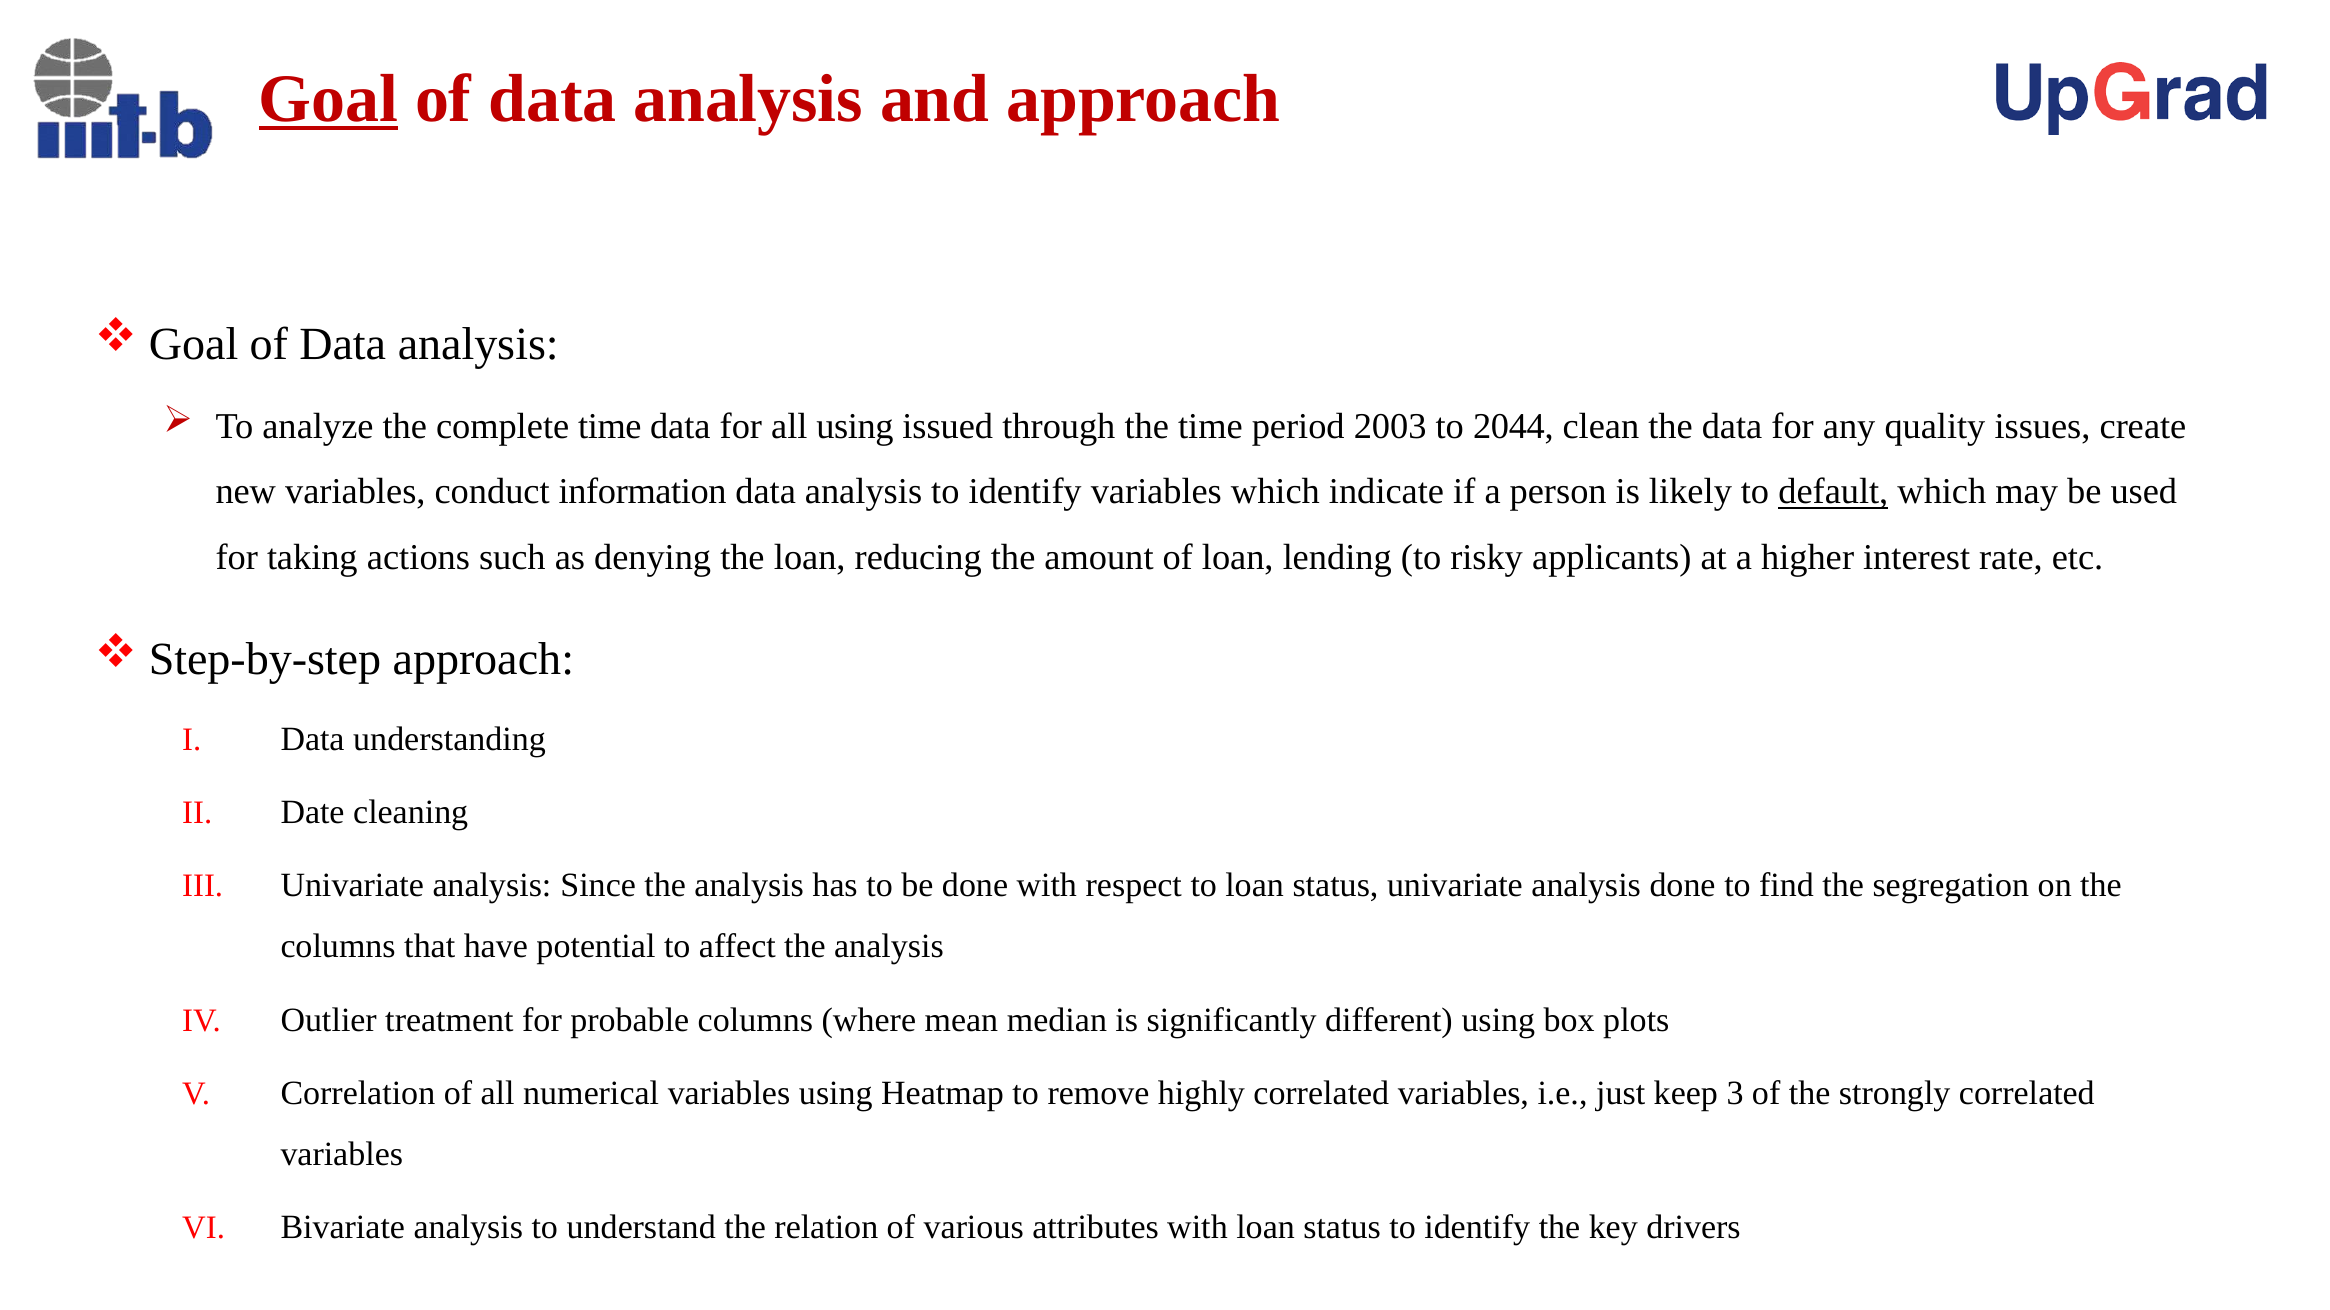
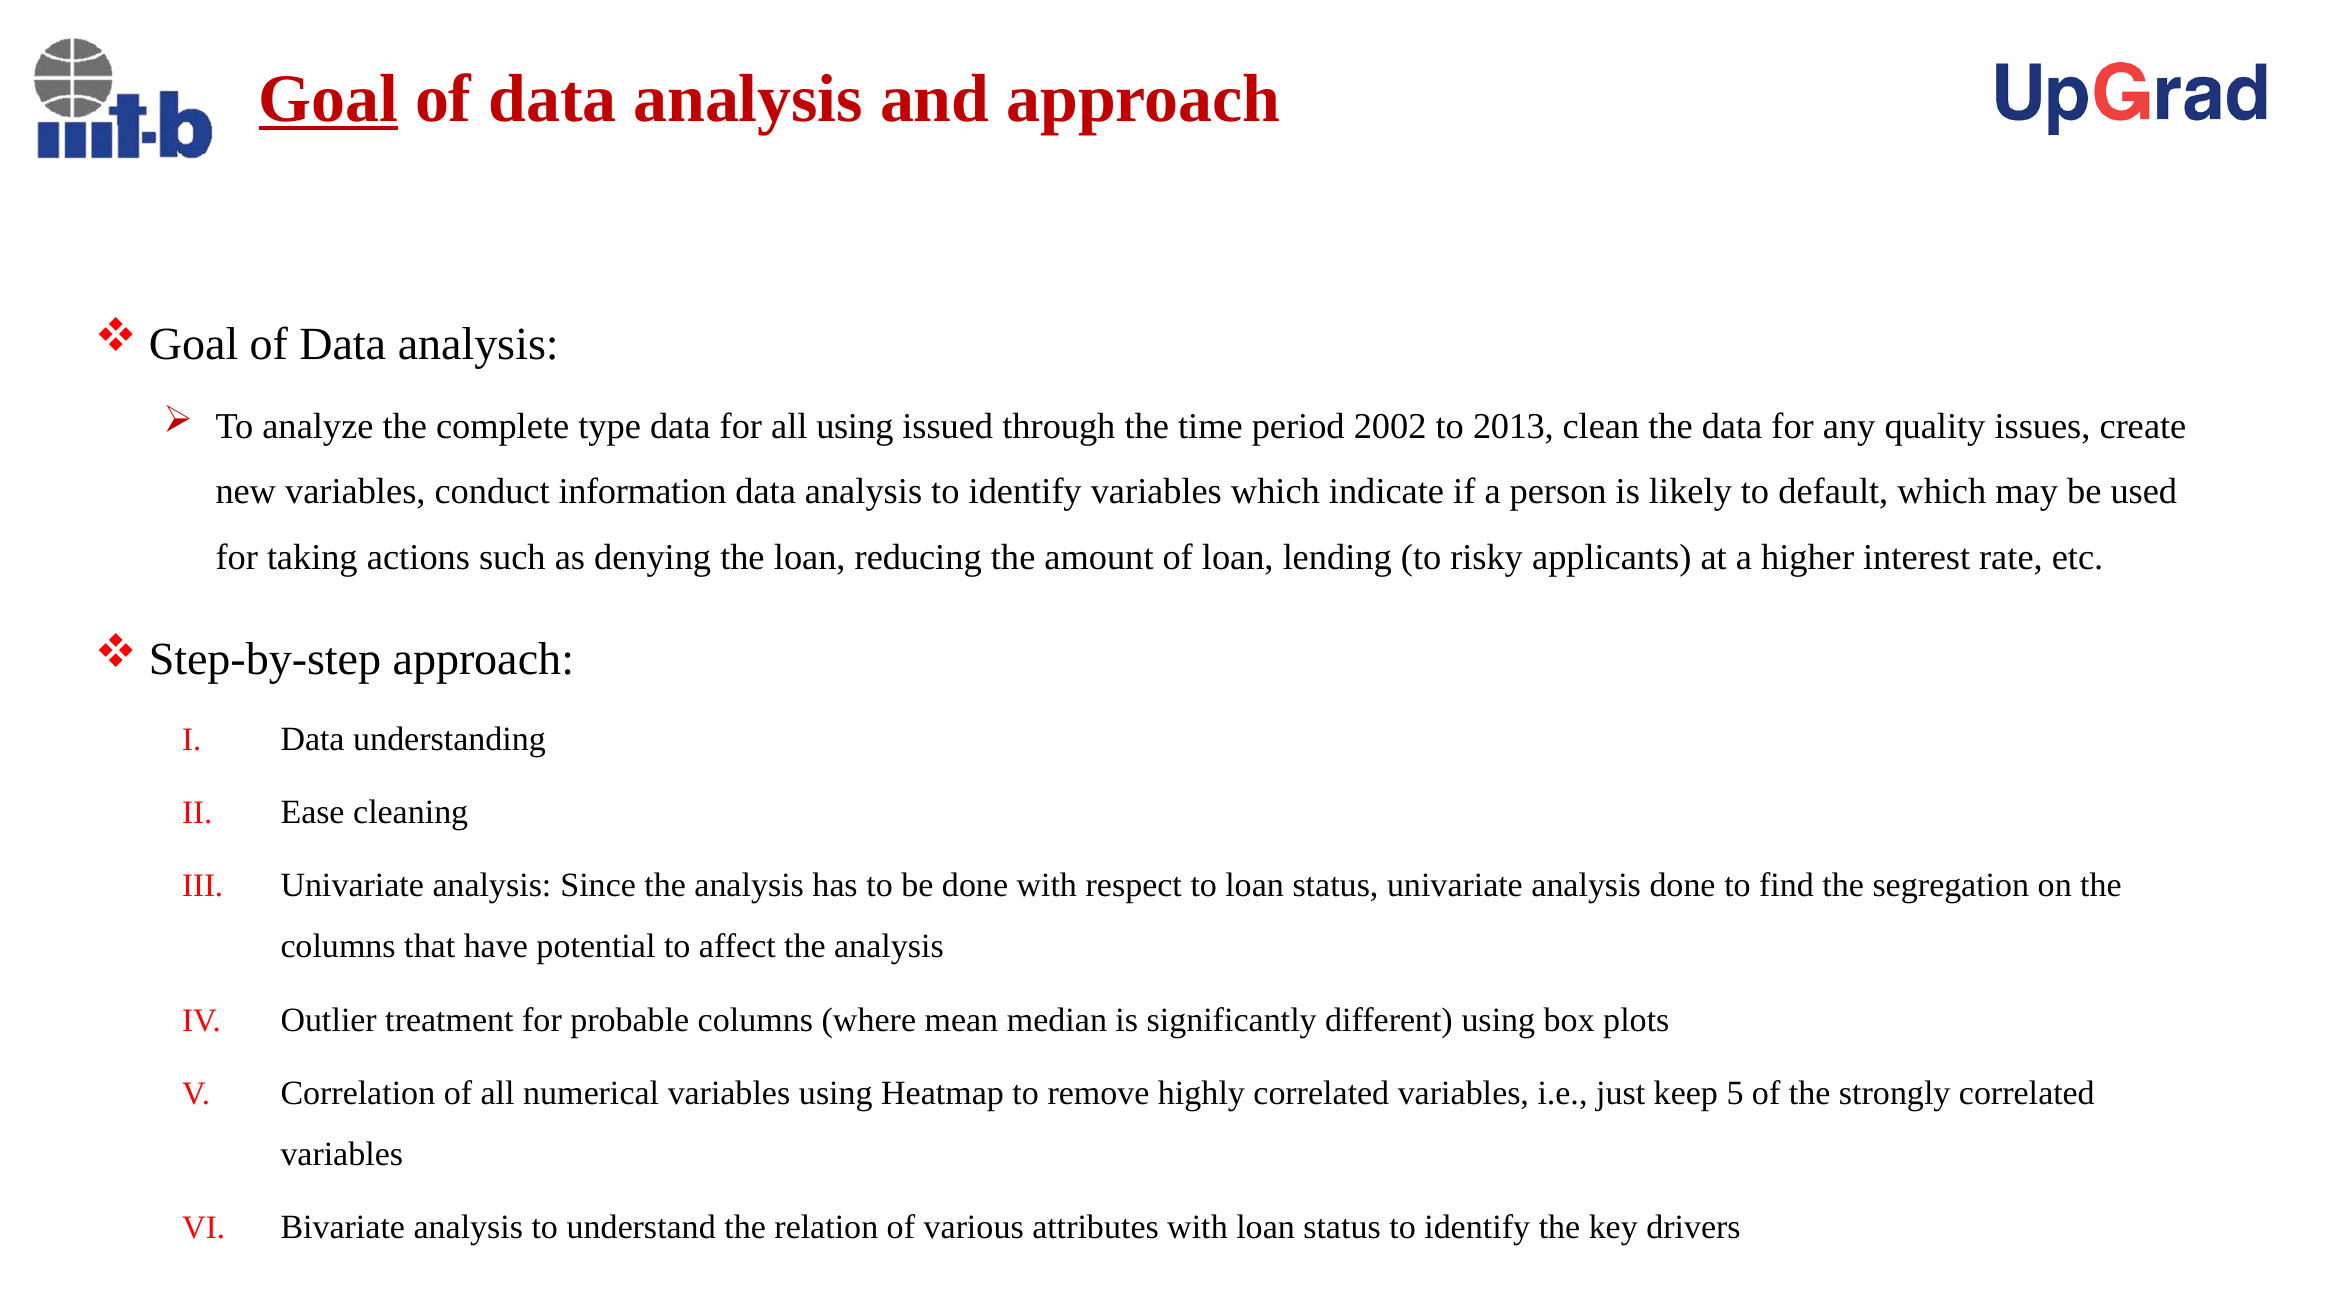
complete time: time -> type
2003: 2003 -> 2002
2044: 2044 -> 2013
default underline: present -> none
Date: Date -> Ease
3: 3 -> 5
